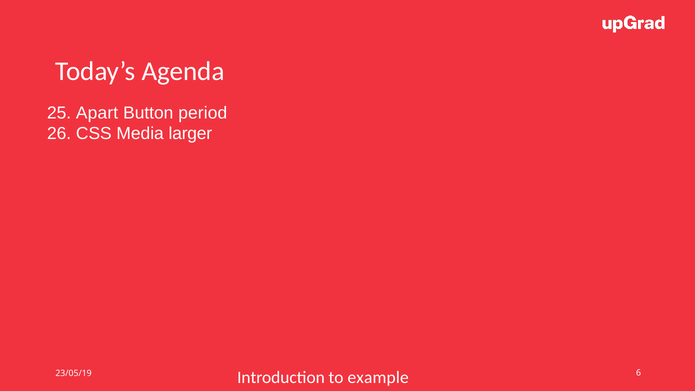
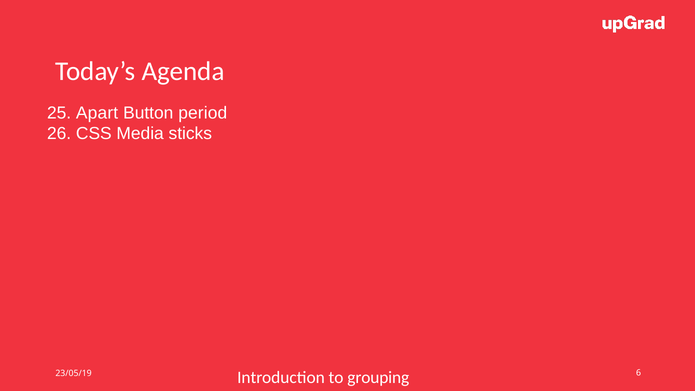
larger: larger -> sticks
example: example -> grouping
